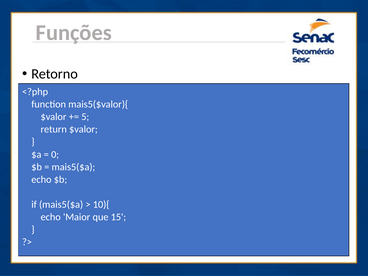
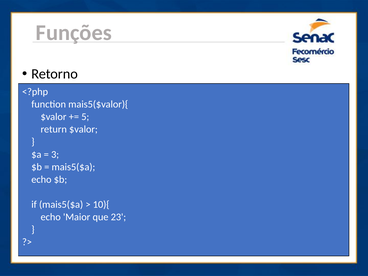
0: 0 -> 3
15: 15 -> 23
